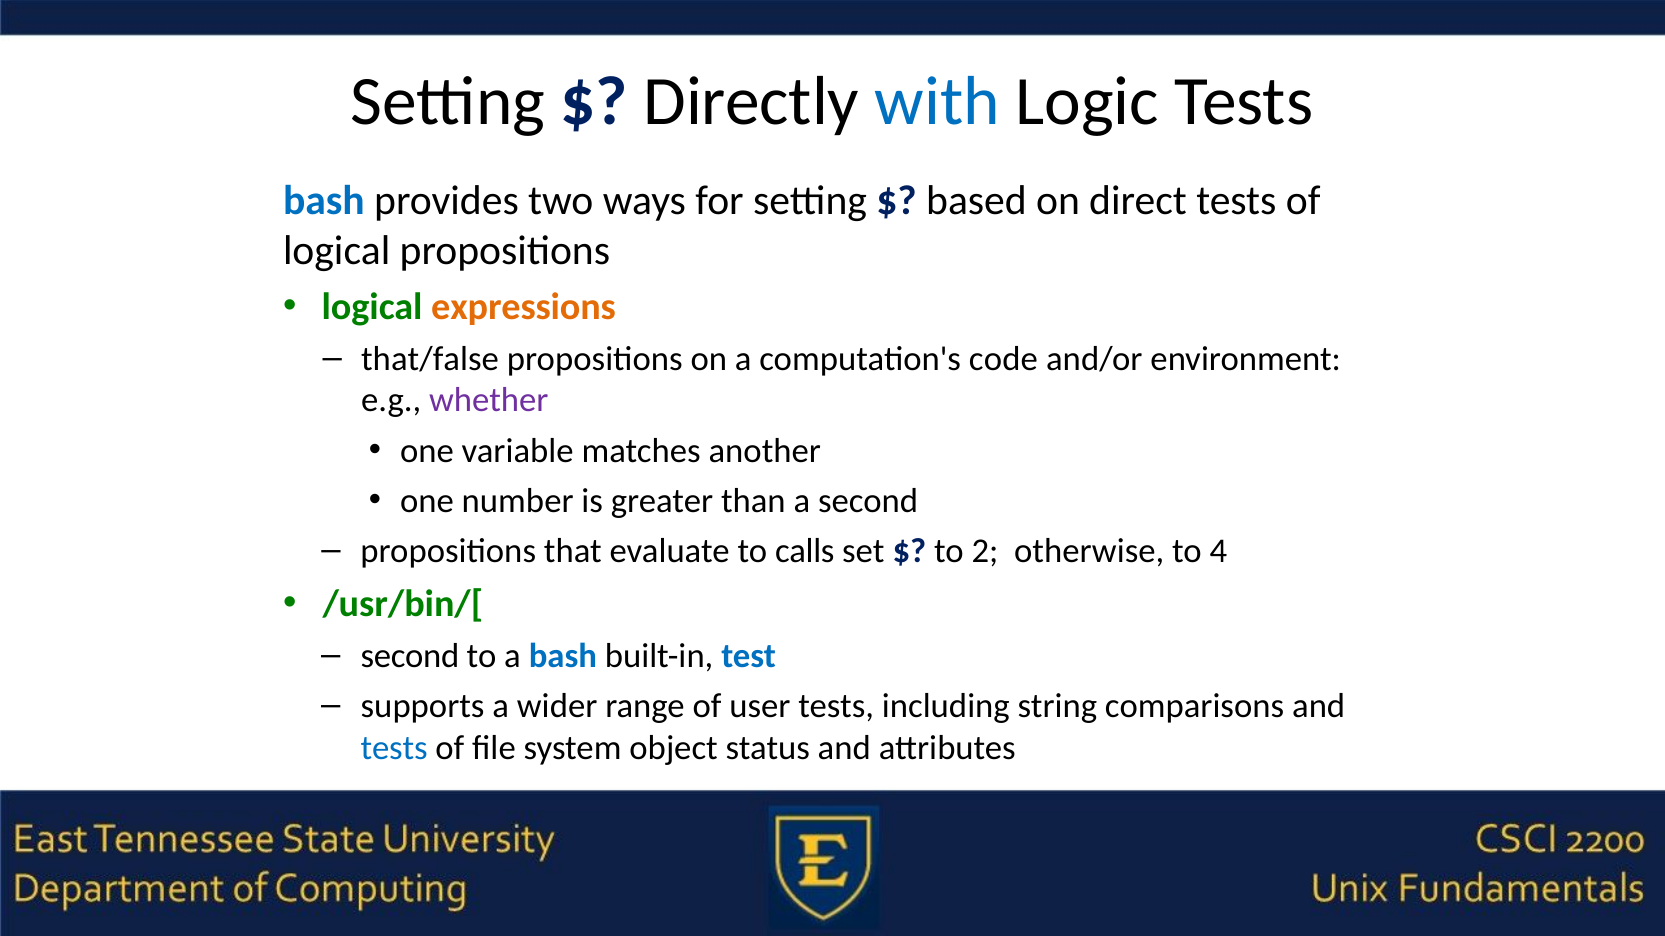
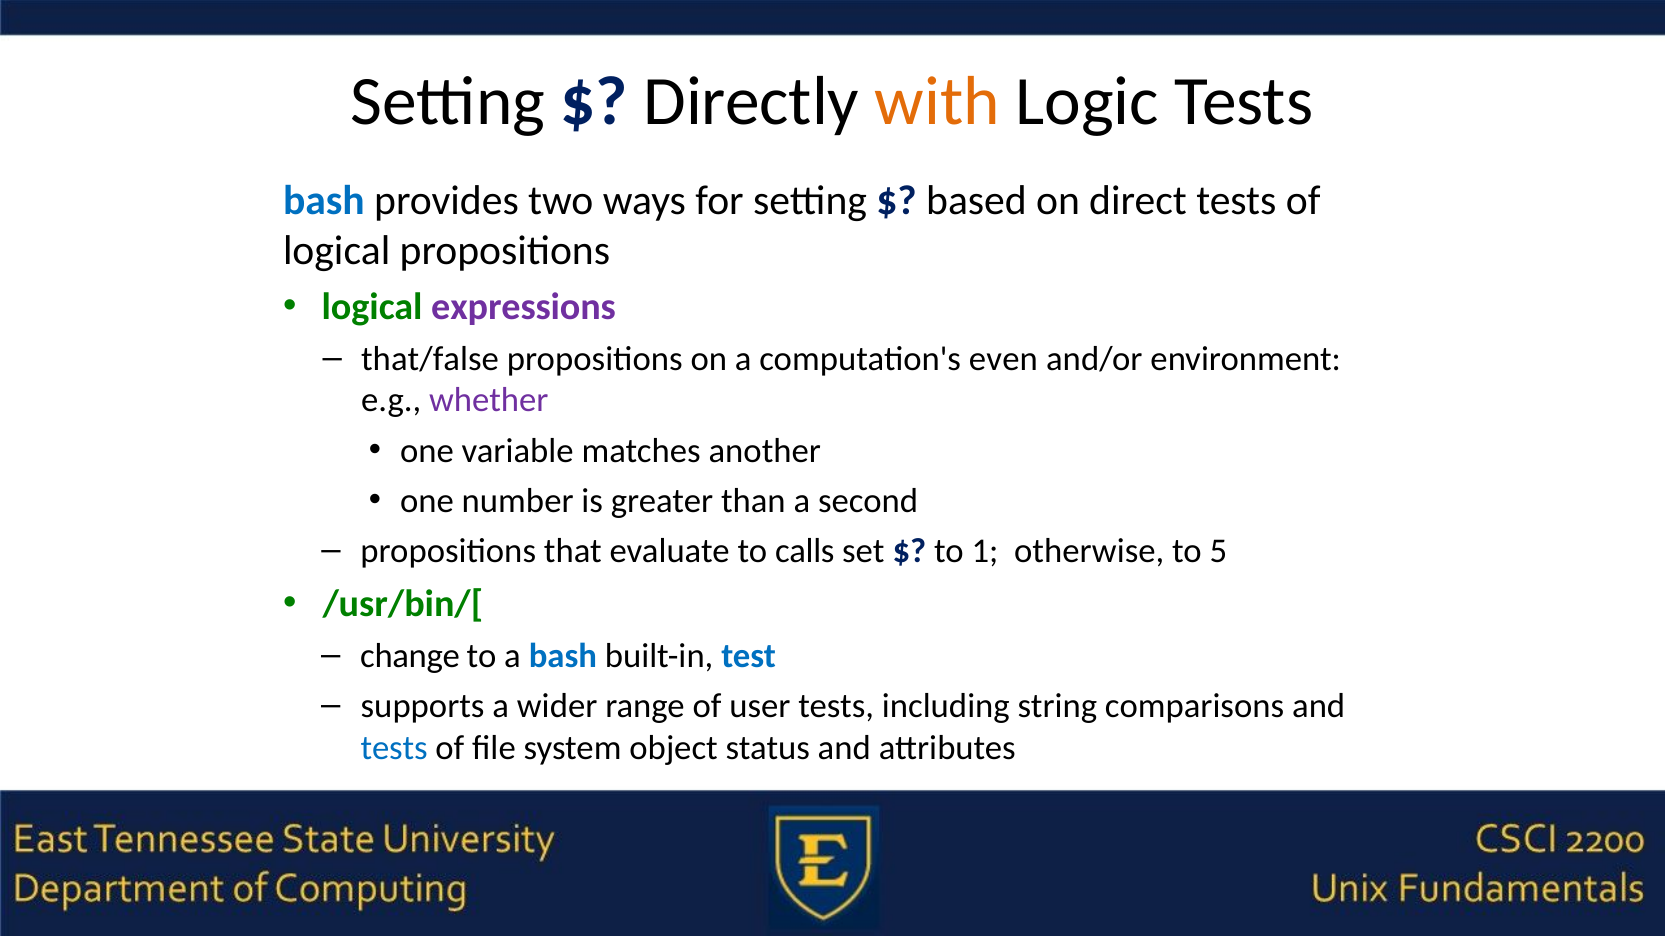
with colour: blue -> orange
expressions colour: orange -> purple
code: code -> even
2: 2 -> 1
4: 4 -> 5
second at (410, 656): second -> change
